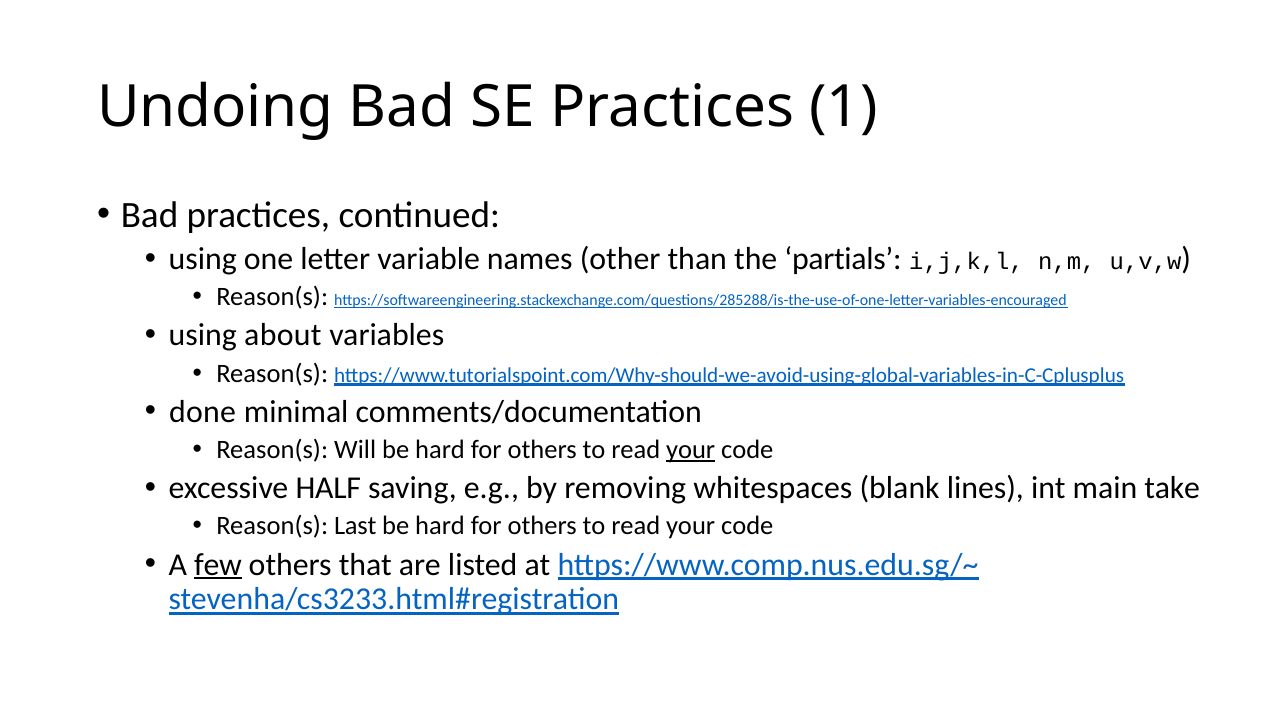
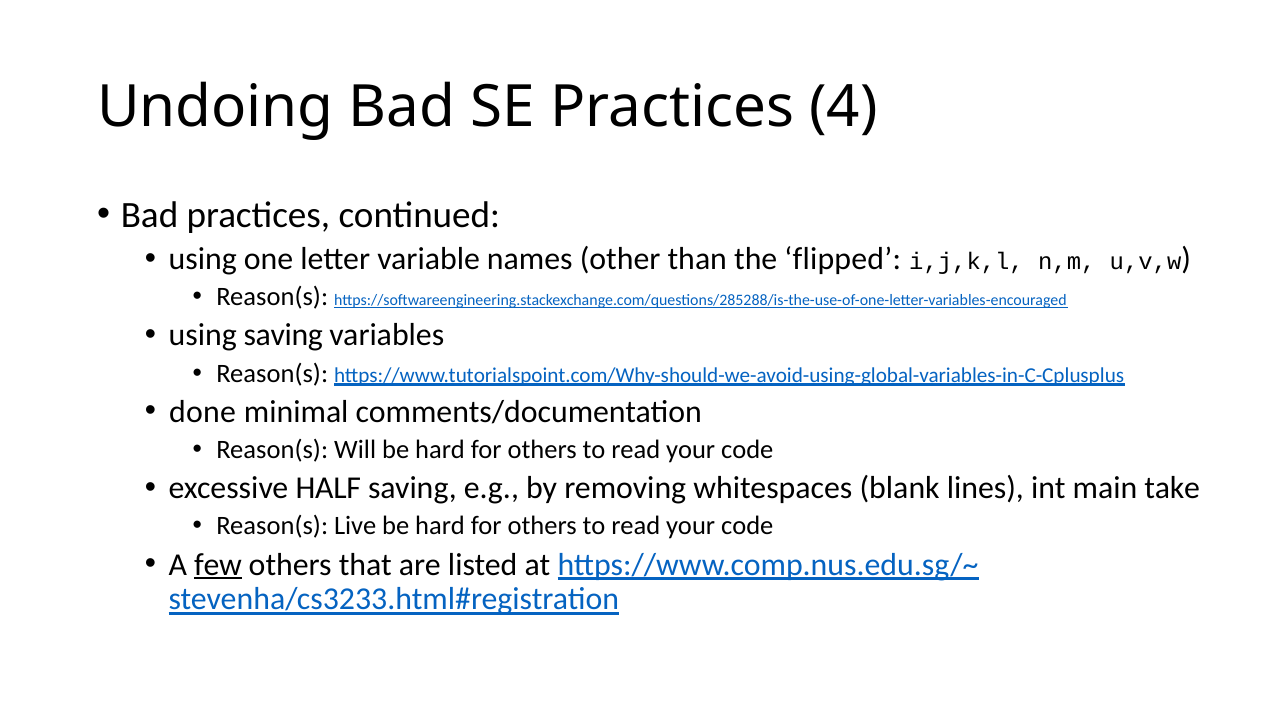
1: 1 -> 4
partials: partials -> flipped
using about: about -> saving
your at (691, 450) underline: present -> none
Last: Last -> Live
